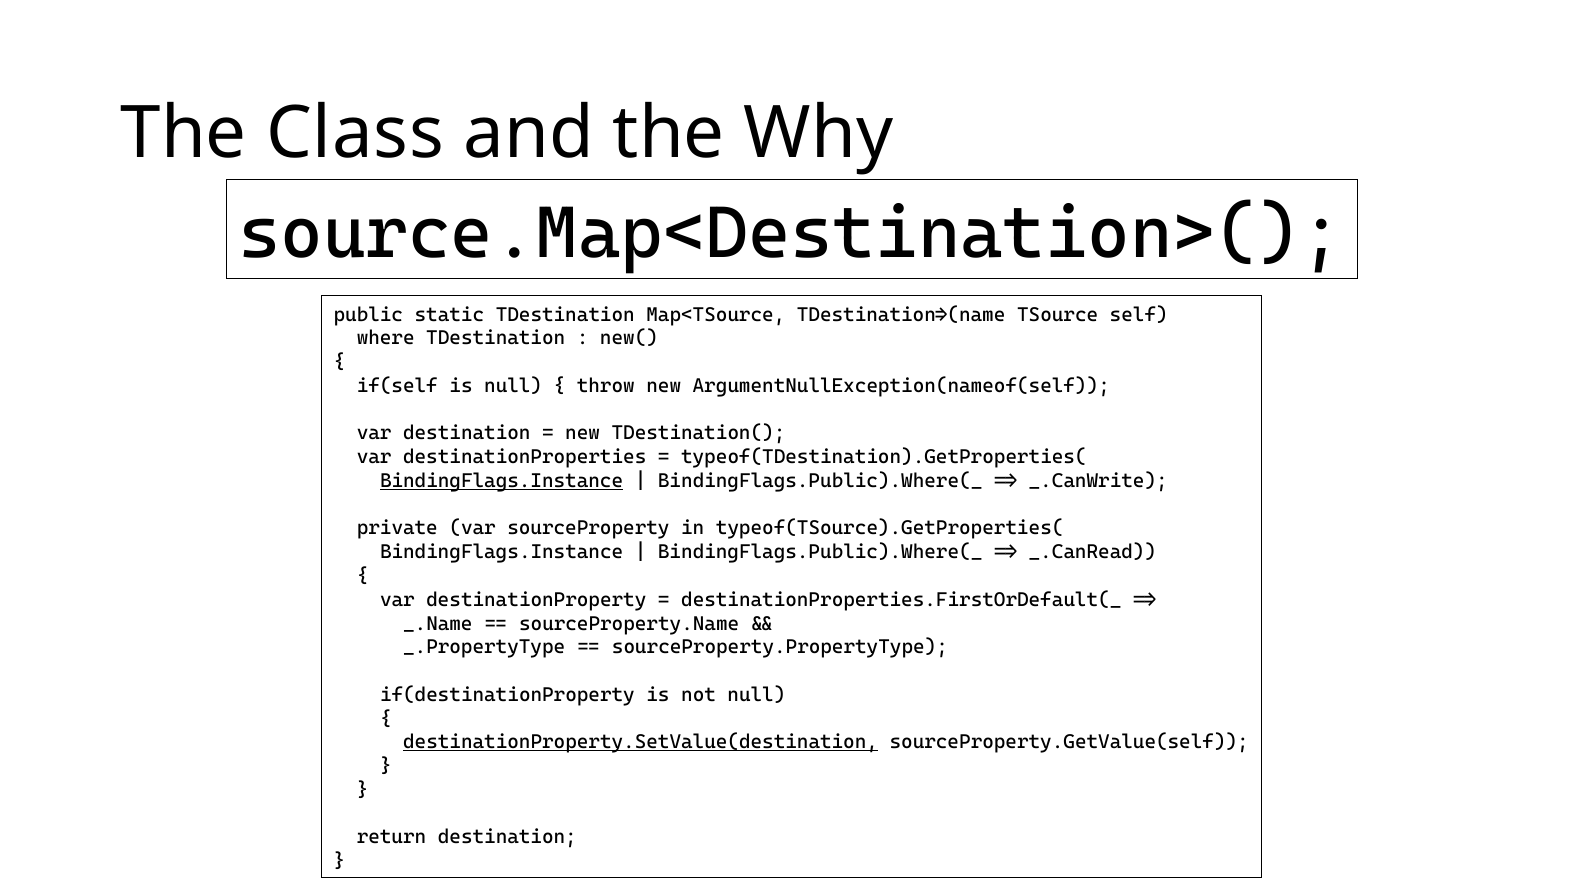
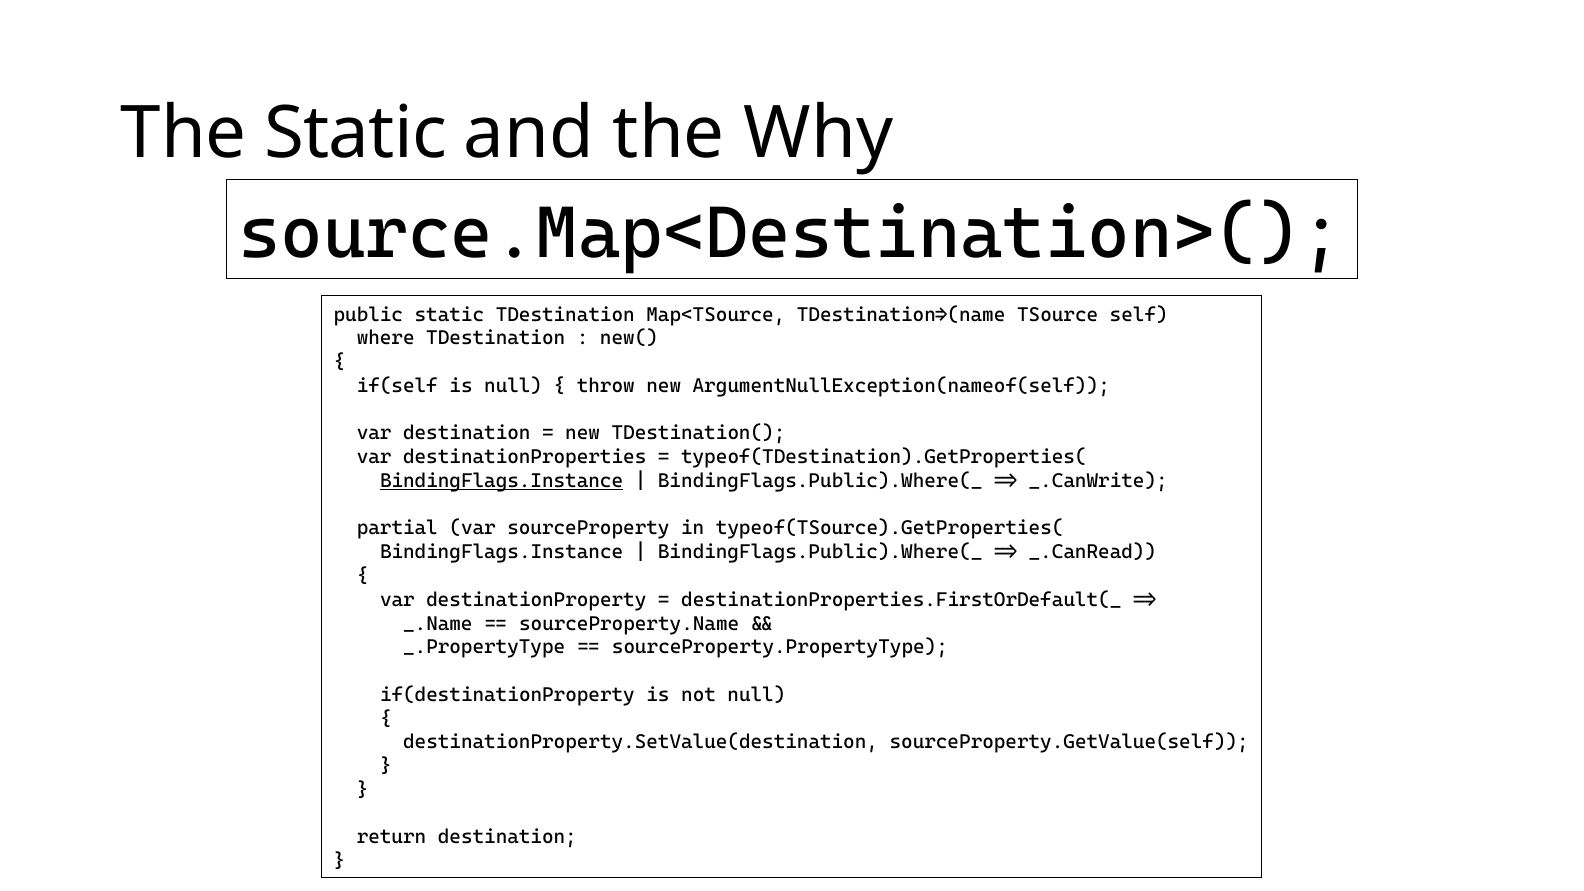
The Class: Class -> Static
private: private -> partial
destinationProperty.SetValue(destination underline: present -> none
